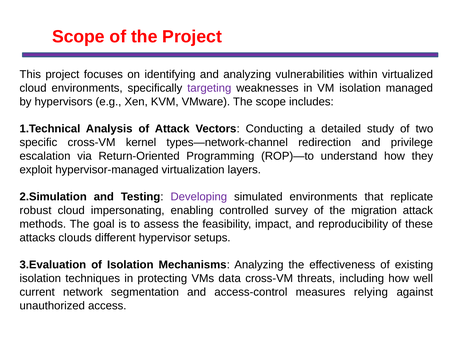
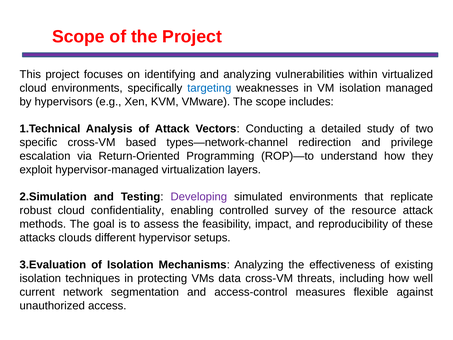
targeting colour: purple -> blue
kernel: kernel -> based
impersonating: impersonating -> confidentiality
migration: migration -> resource
relying: relying -> flexible
